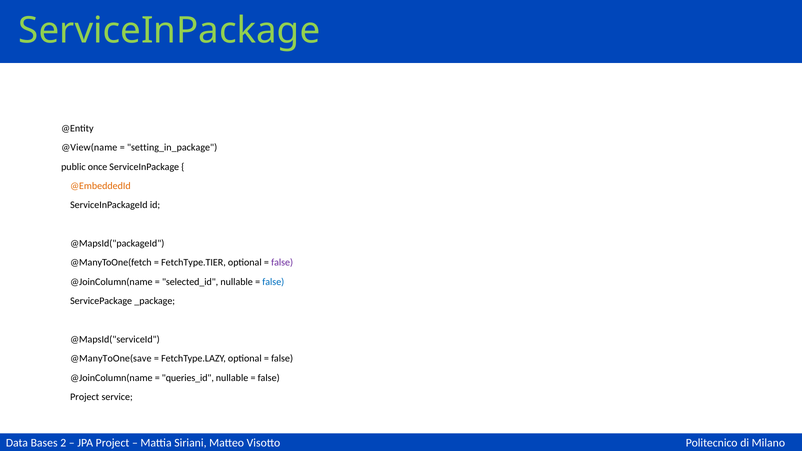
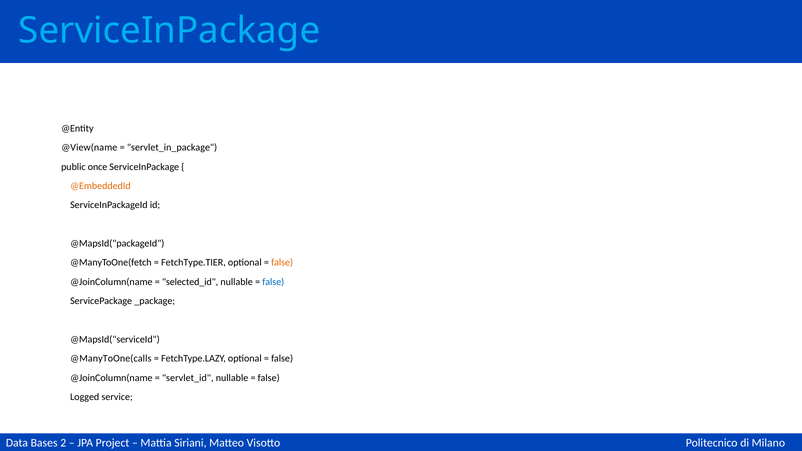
ServiceInPackage at (169, 31) colour: light green -> light blue
setting_in_package: setting_in_package -> servlet_in_package
false at (282, 263) colour: purple -> orange
@ManyToOne(save: @ManyToOne(save -> @ManyToOne(calls
queries_id: queries_id -> servlet_id
Project at (85, 397): Project -> Logged
